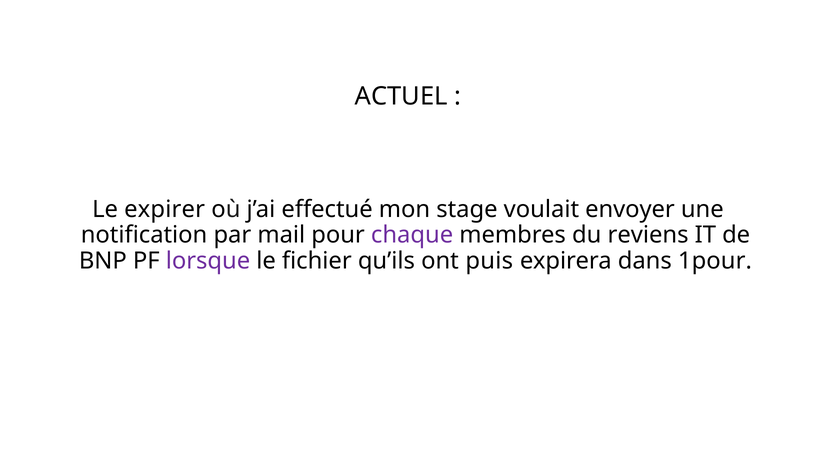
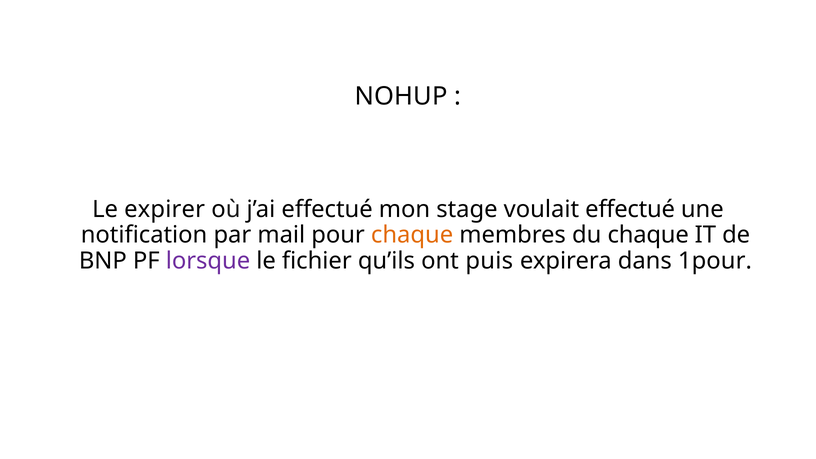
ACTUEL: ACTUEL -> NOHUP
voulait envoyer: envoyer -> effectué
chaque at (412, 235) colour: purple -> orange
du reviens: reviens -> chaque
